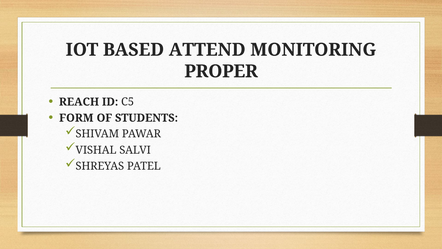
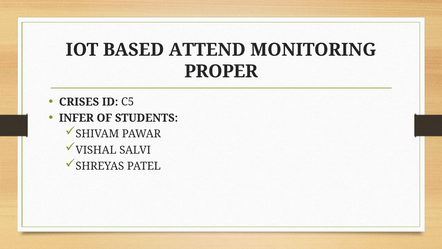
REACH: REACH -> CRISES
FORM: FORM -> INFER
